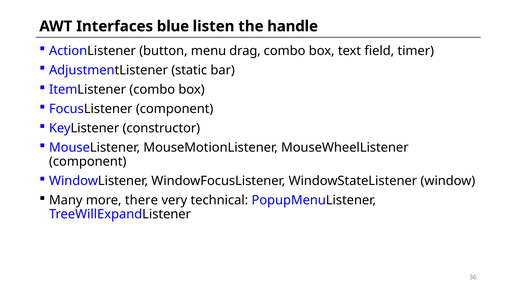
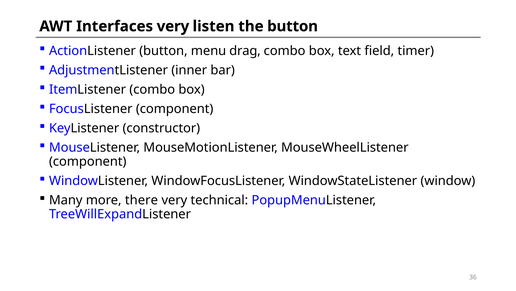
Interfaces blue: blue -> very
the handle: handle -> button
static: static -> inner
